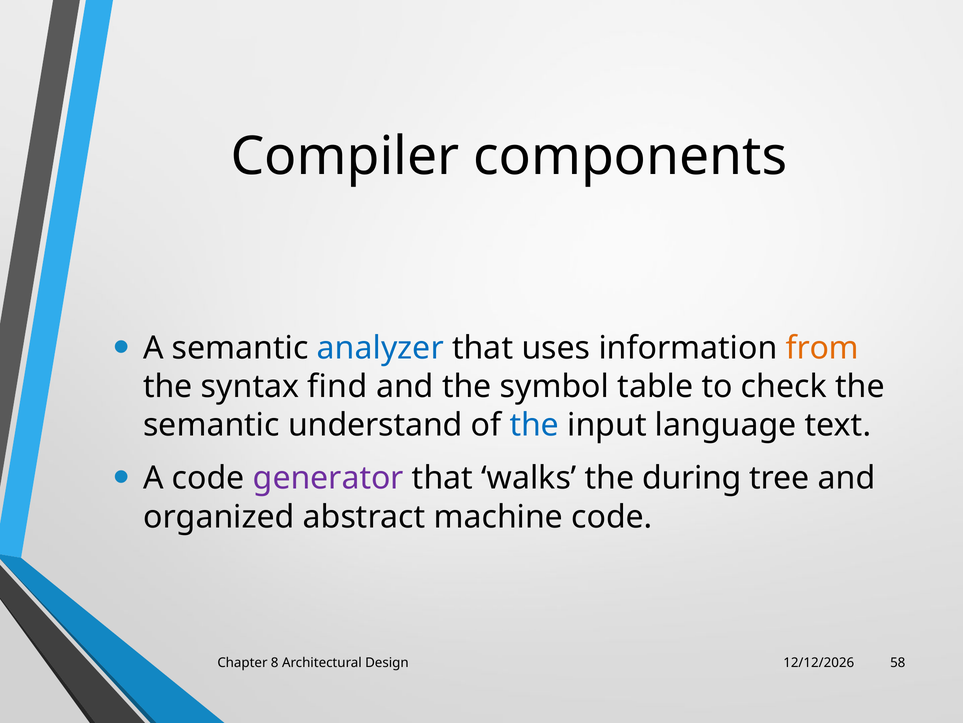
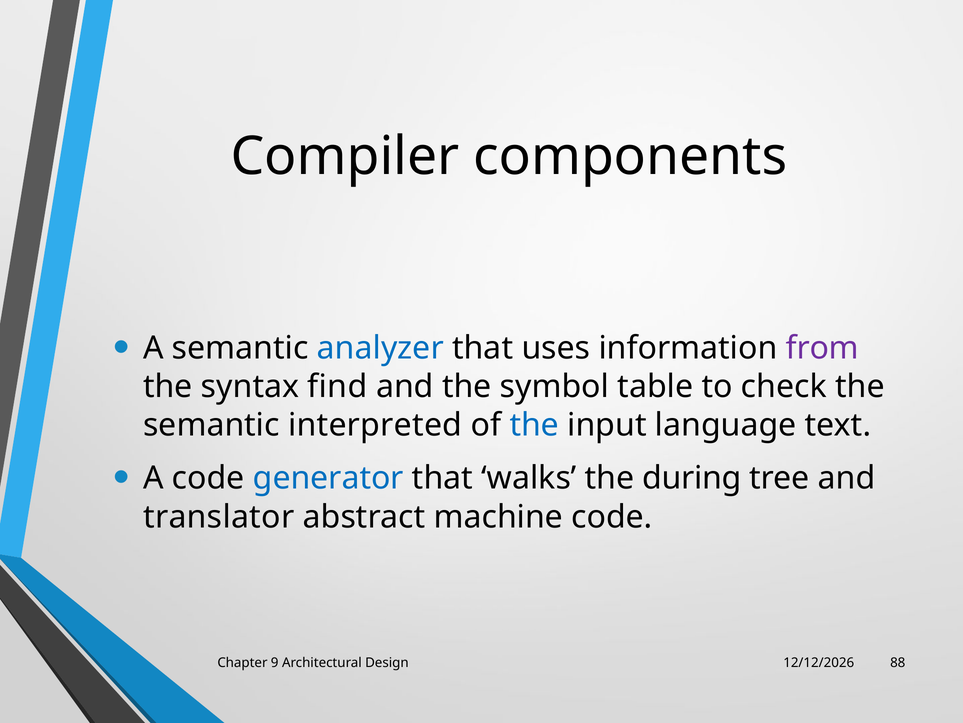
from colour: orange -> purple
understand: understand -> interpreted
generator colour: purple -> blue
organized: organized -> translator
8: 8 -> 9
58: 58 -> 88
